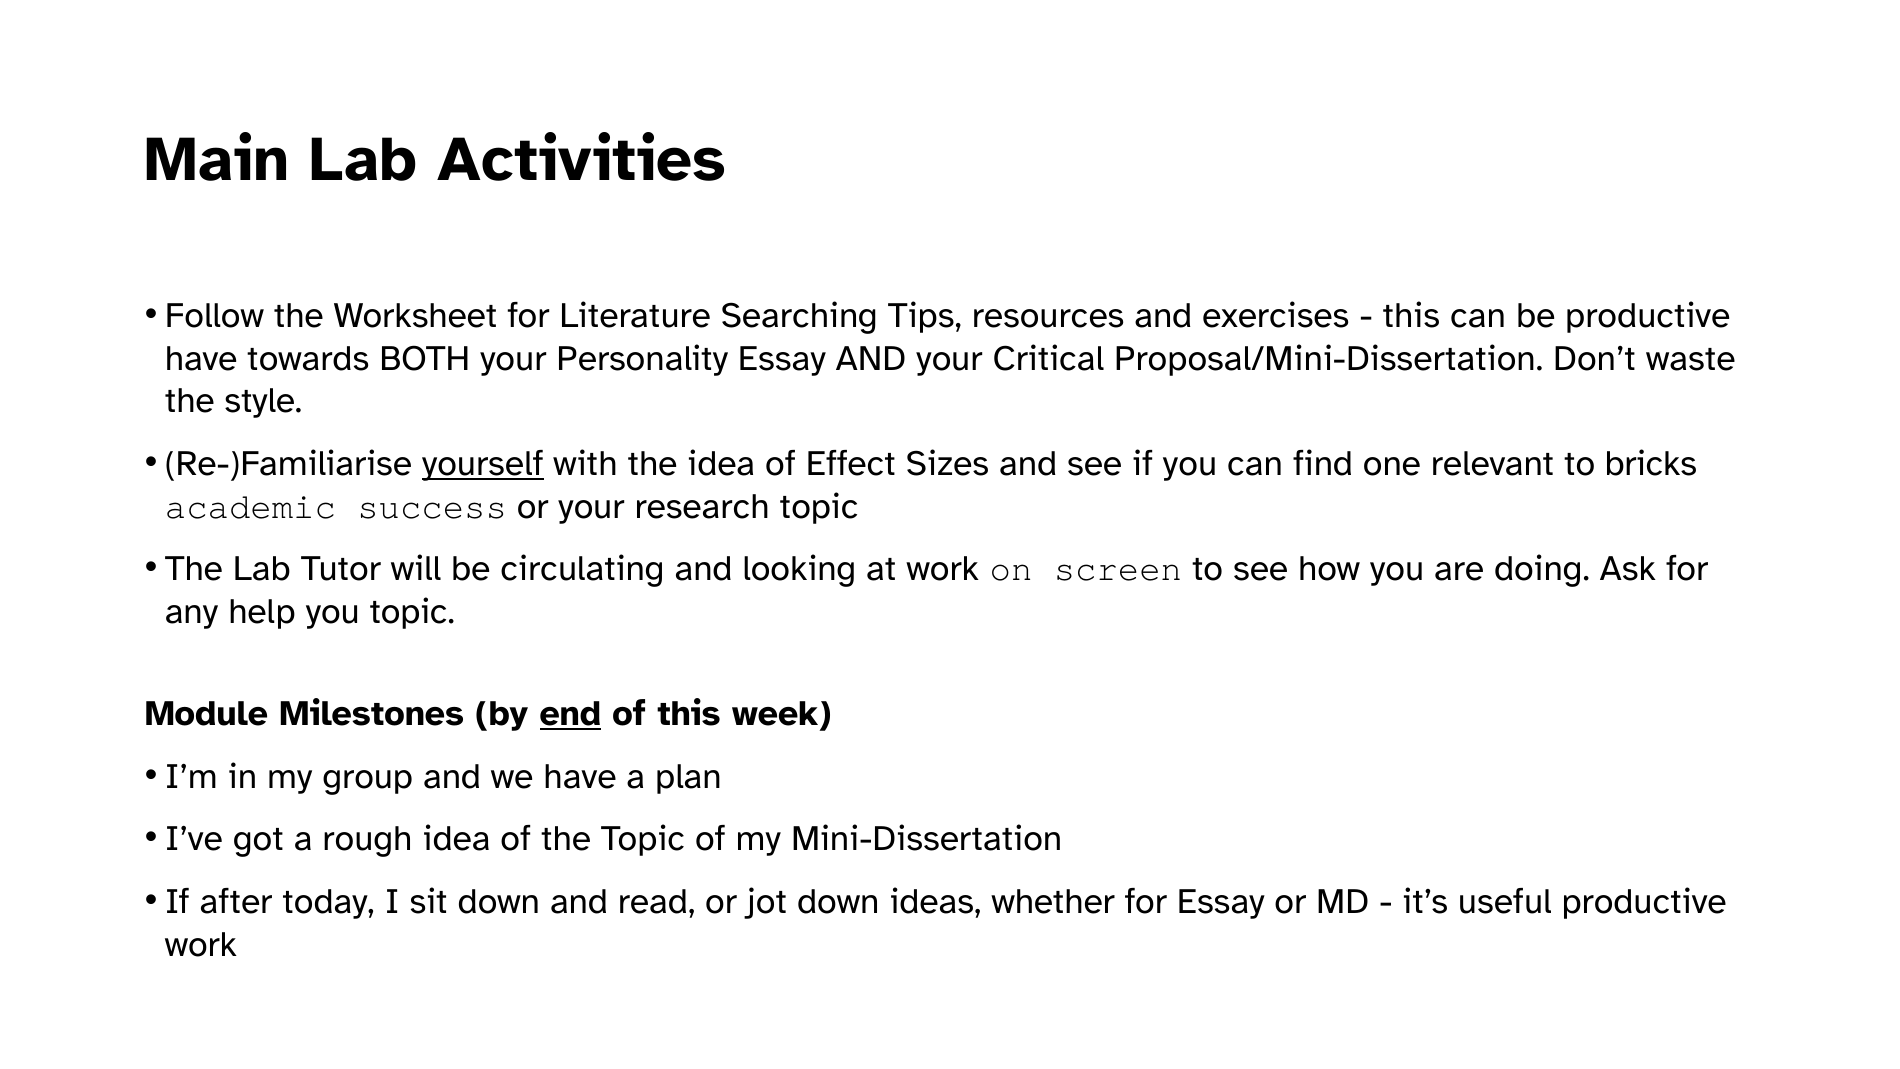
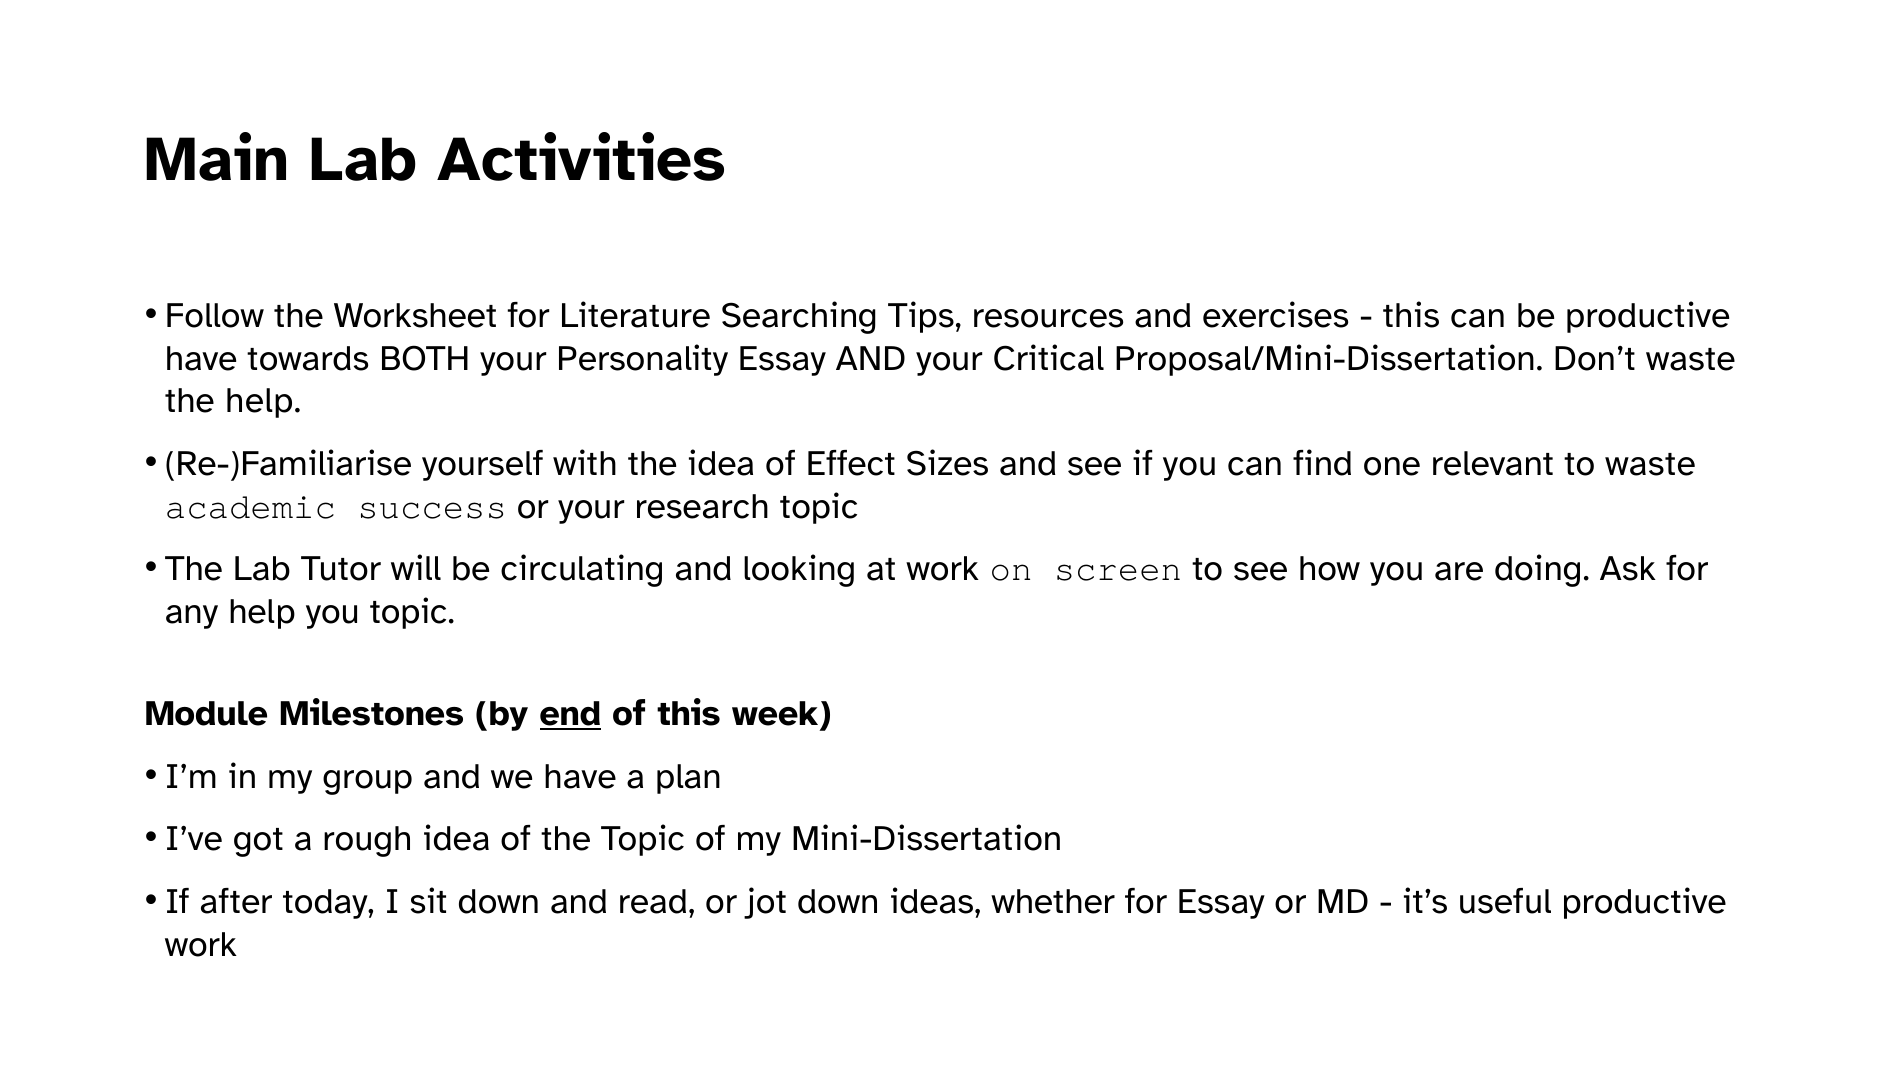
the style: style -> help
yourself underline: present -> none
to bricks: bricks -> waste
